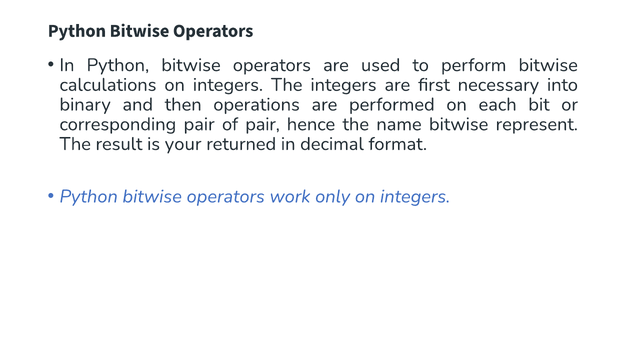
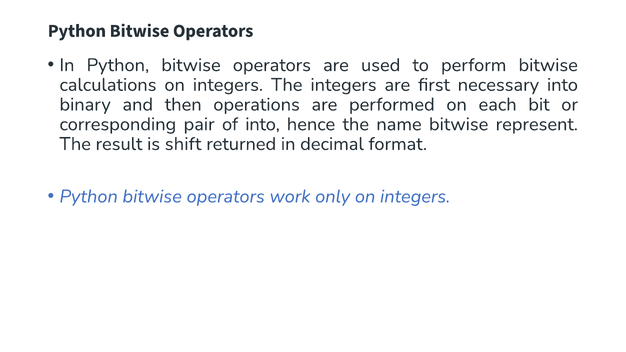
of pair: pair -> into
your: your -> shift
